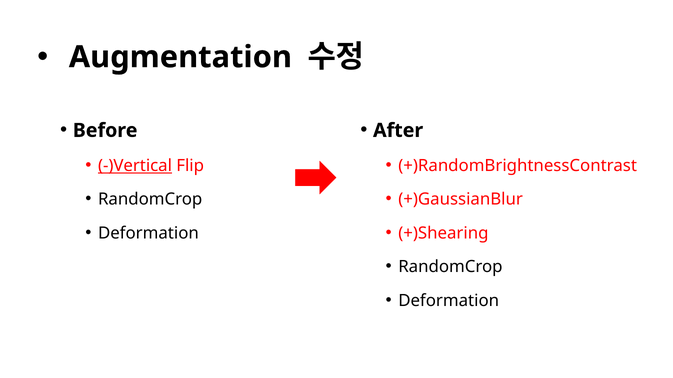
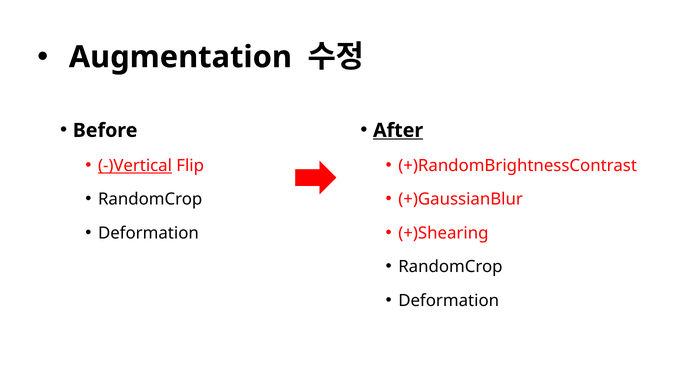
After underline: none -> present
